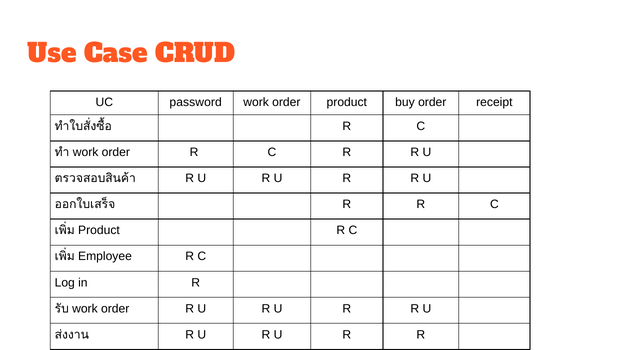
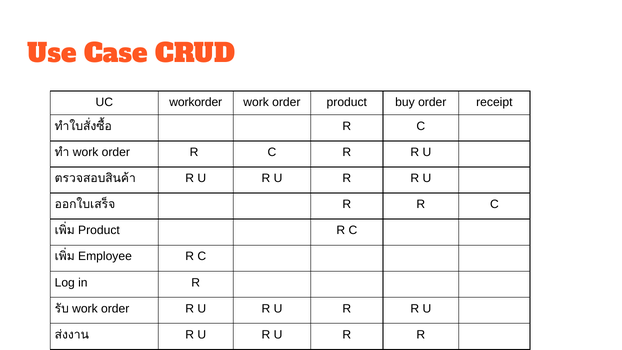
password: password -> workorder
